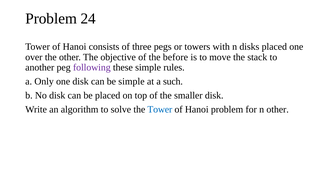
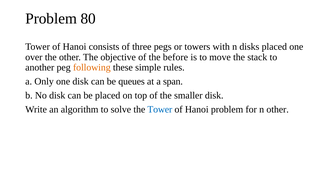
24: 24 -> 80
following colour: purple -> orange
be simple: simple -> queues
such: such -> span
